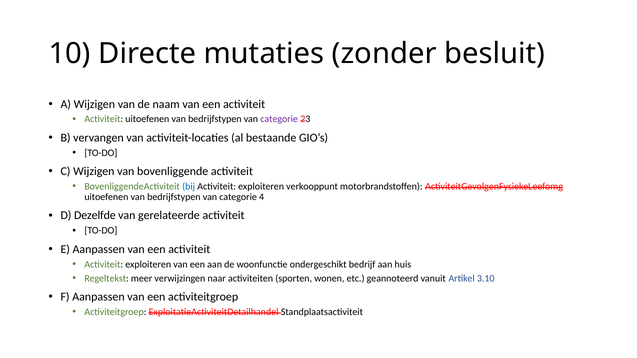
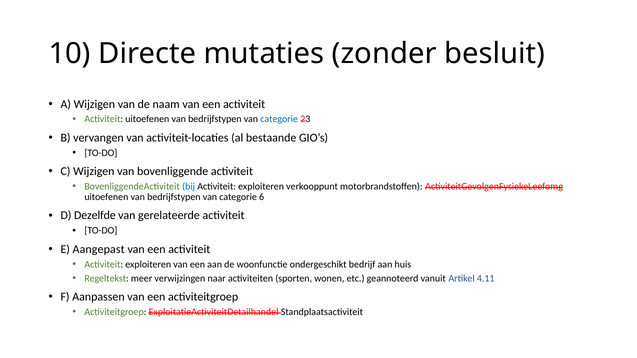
categorie at (279, 119) colour: purple -> blue
4: 4 -> 6
E Aanpassen: Aanpassen -> Aangepast
3.10: 3.10 -> 4.11
